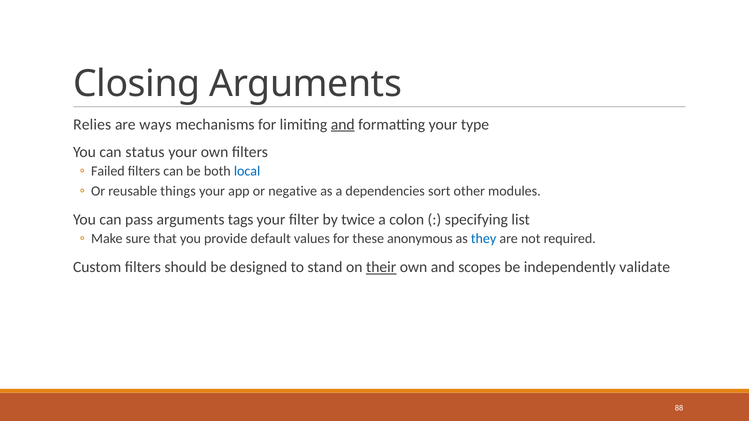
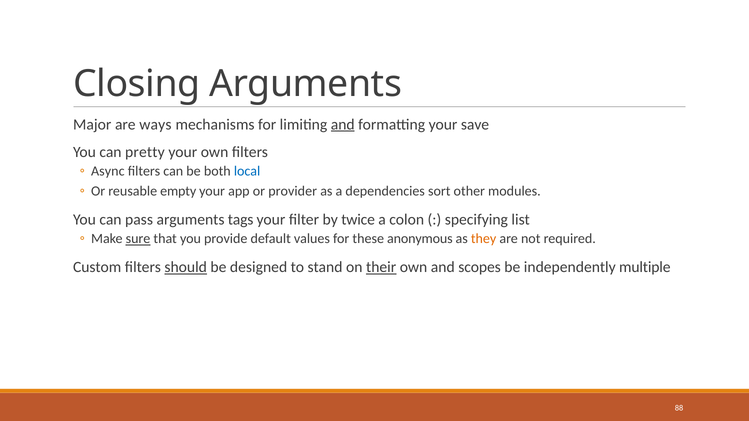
Relies: Relies -> Major
type: type -> save
status: status -> pretty
Failed: Failed -> Async
things: things -> empty
negative: negative -> provider
sure underline: none -> present
they colour: blue -> orange
should underline: none -> present
validate: validate -> multiple
